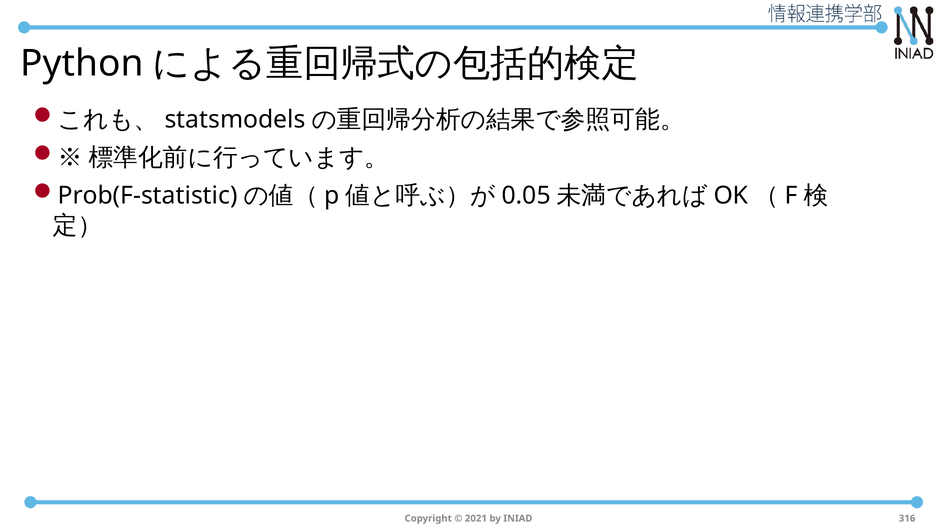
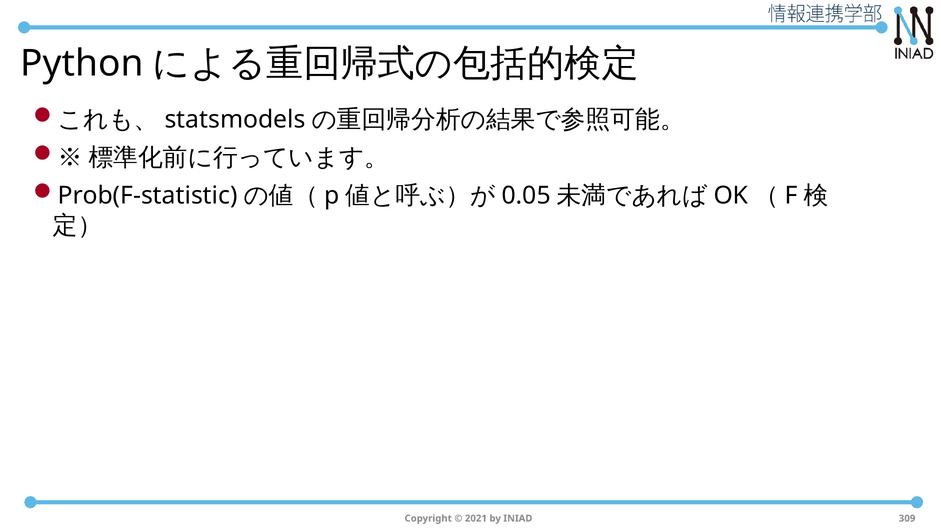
316: 316 -> 309
